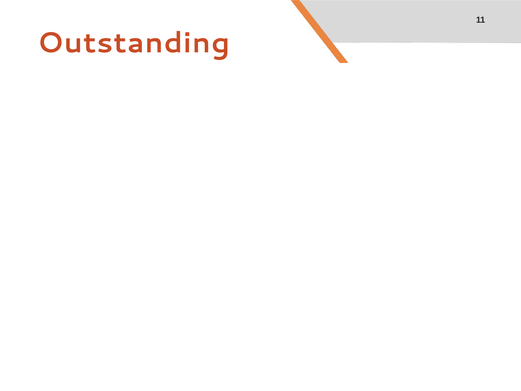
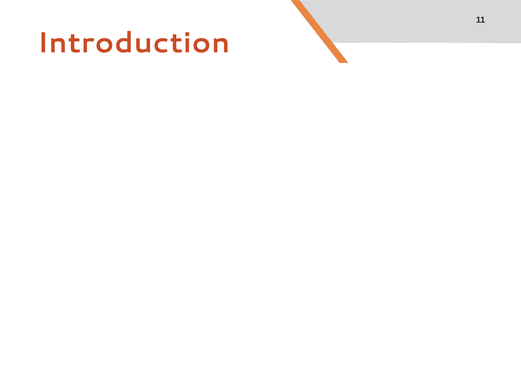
Outstanding: Outstanding -> Introduction
